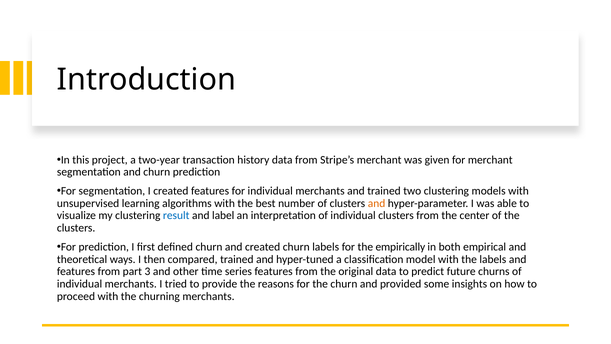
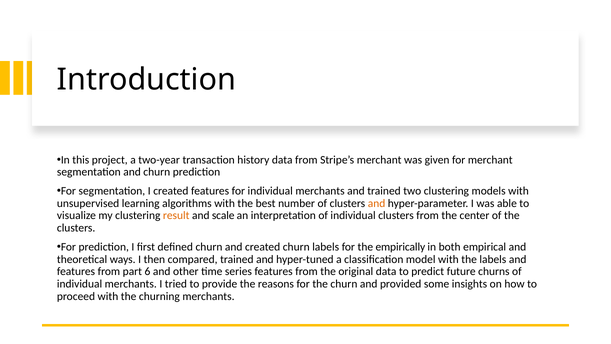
result colour: blue -> orange
label: label -> scale
3: 3 -> 6
